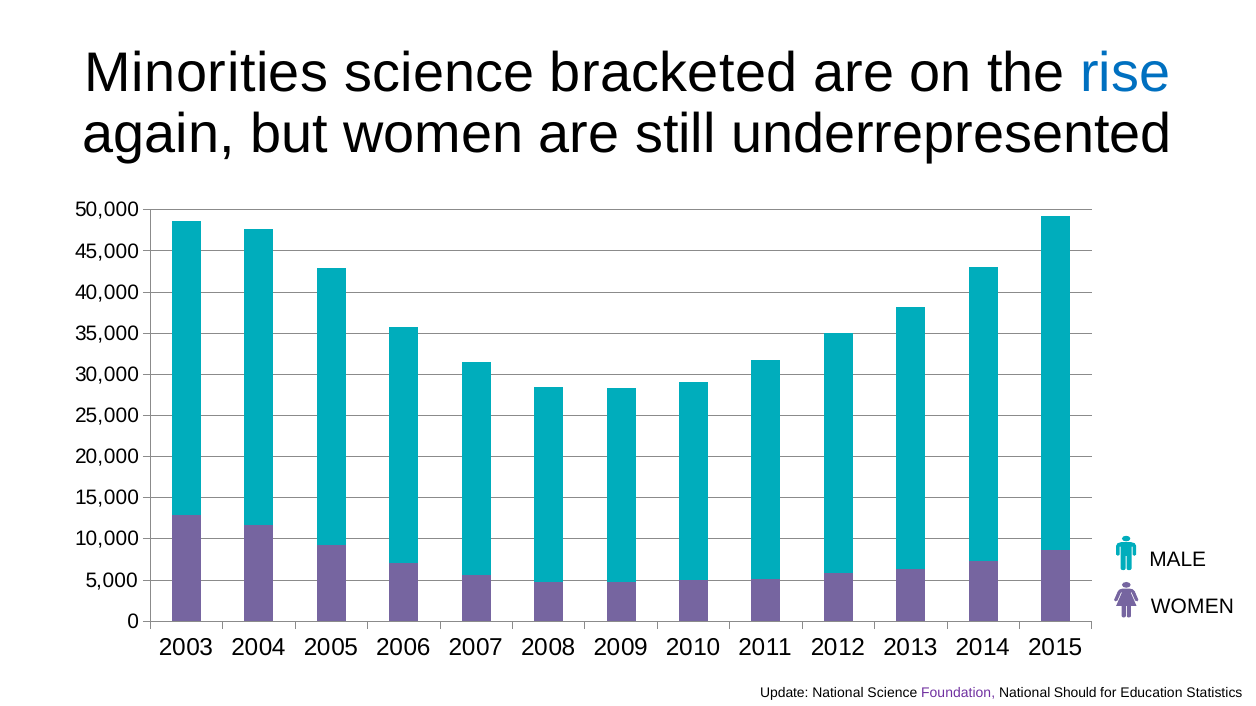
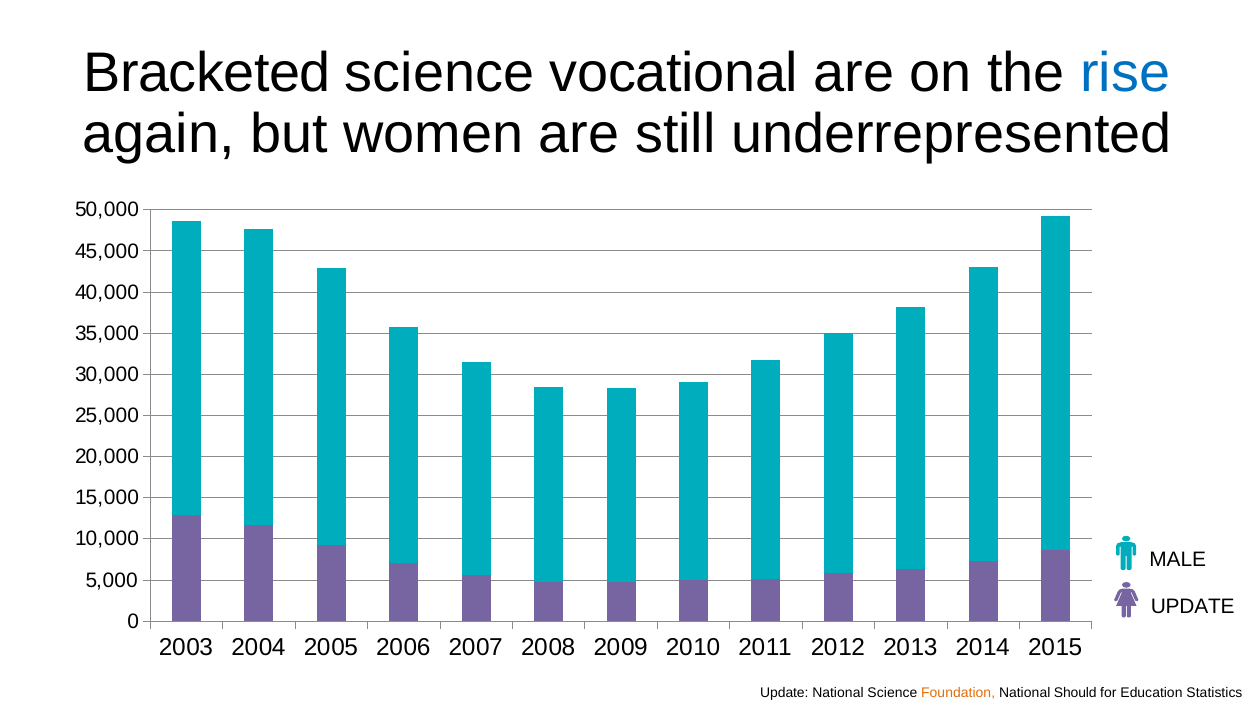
Minorities: Minorities -> Bracketed
bracketed: bracketed -> vocational
WOMEN at (1192, 607): WOMEN -> UPDATE
Foundation colour: purple -> orange
